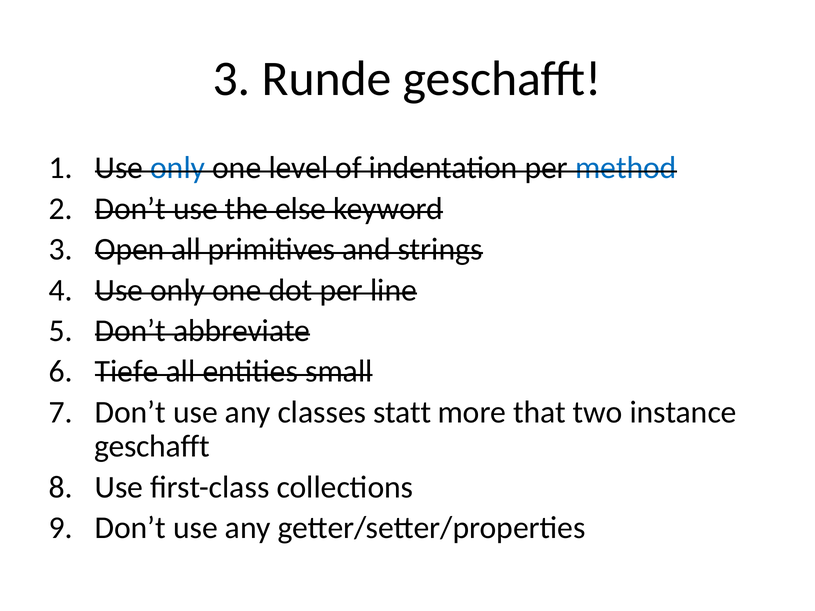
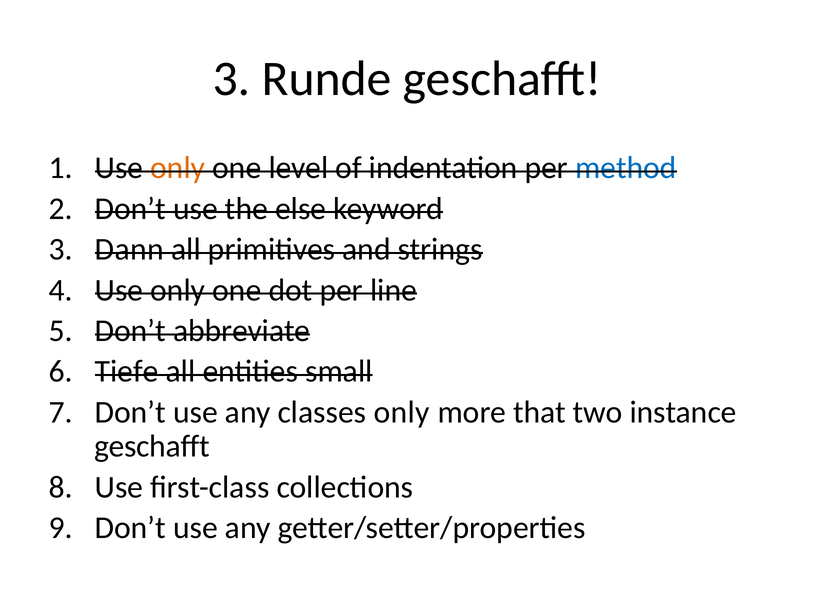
only at (178, 168) colour: blue -> orange
Open: Open -> Dann
classes statt: statt -> only
